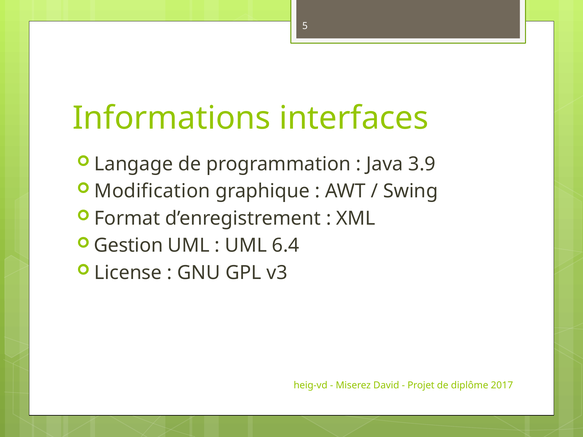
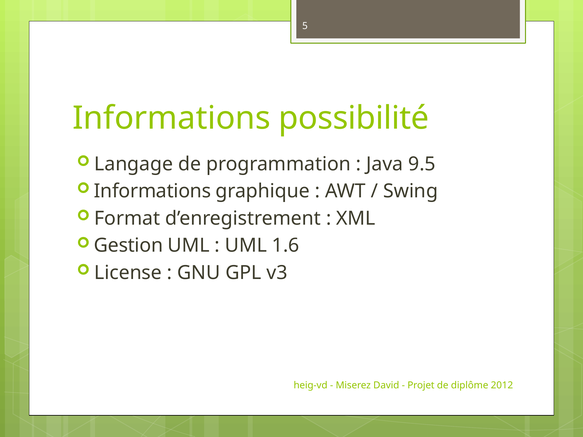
interfaces: interfaces -> possibilité
3.9: 3.9 -> 9.5
Modification at (152, 191): Modification -> Informations
6.4: 6.4 -> 1.6
2017: 2017 -> 2012
